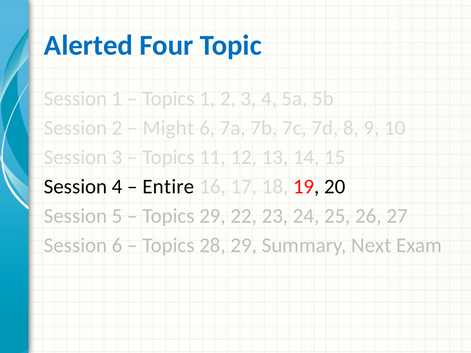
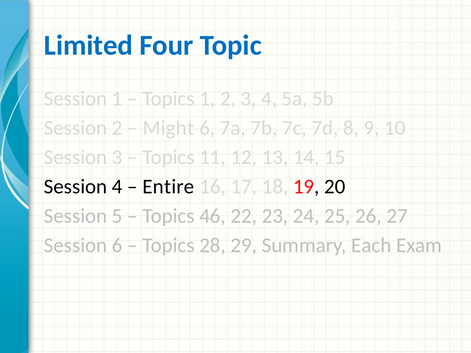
Alerted: Alerted -> Limited
Topics 29: 29 -> 46
Next: Next -> Each
